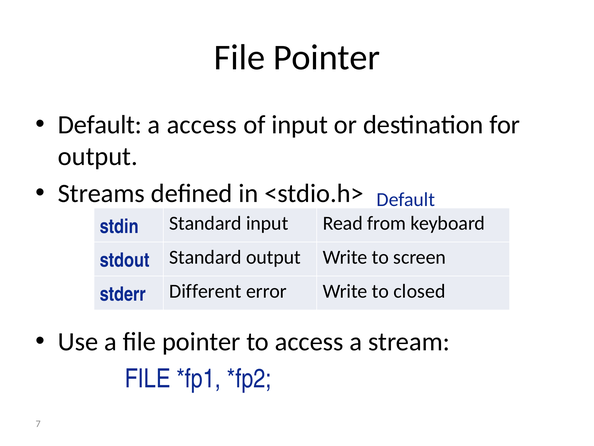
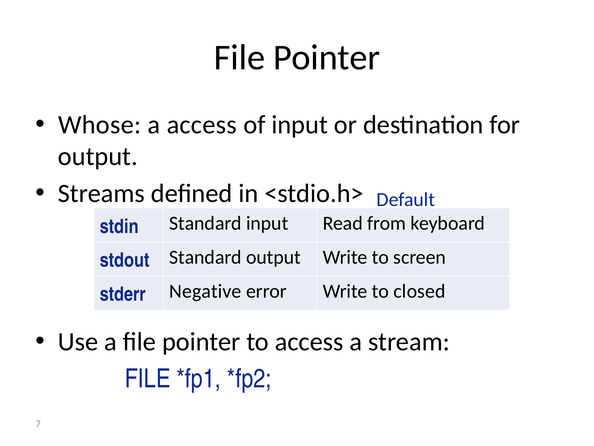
Default at (100, 125): Default -> Whose
Different: Different -> Negative
